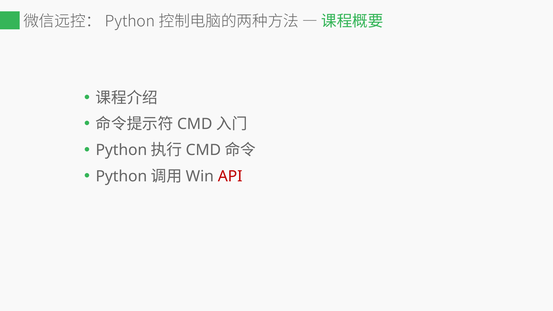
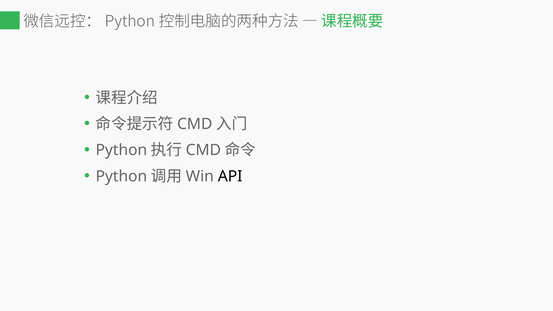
API colour: red -> black
